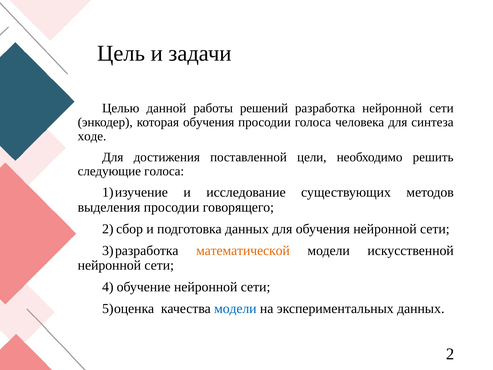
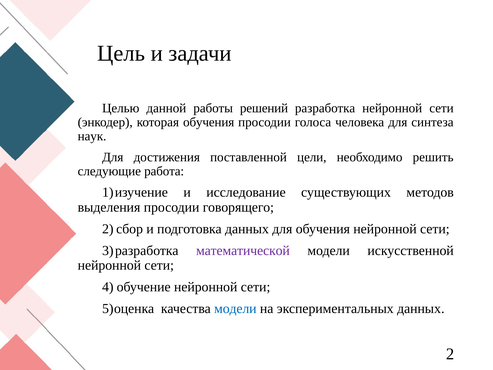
ходе: ходе -> наук
следующие голоса: голоса -> работа
математической colour: orange -> purple
